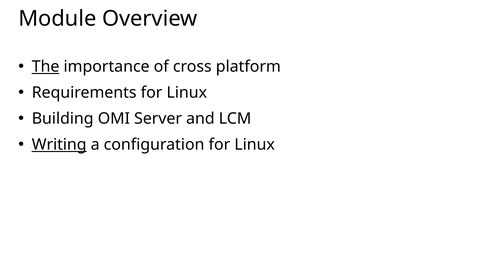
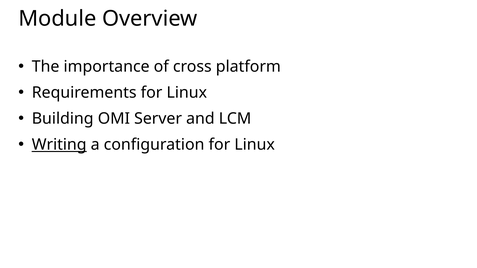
The underline: present -> none
